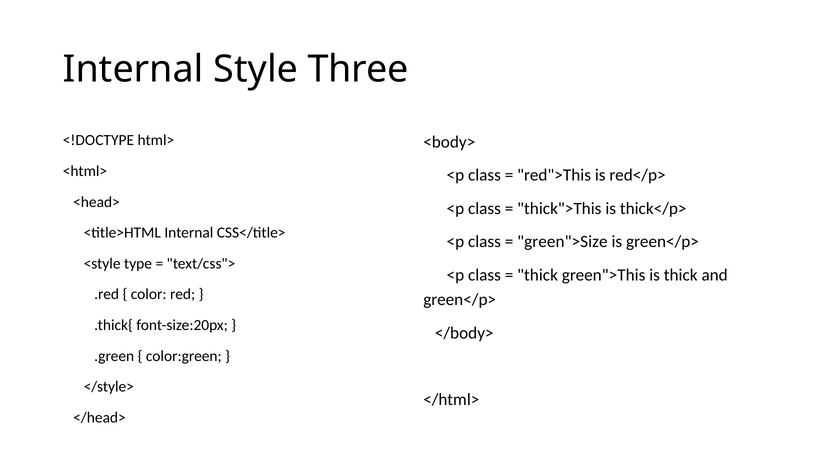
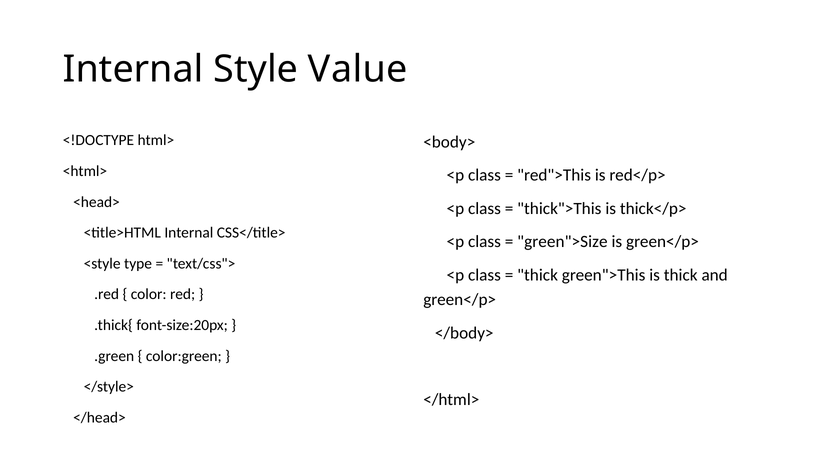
Three: Three -> Value
